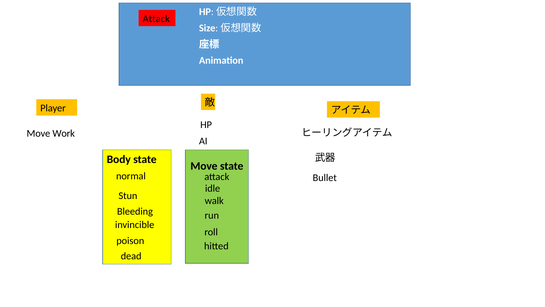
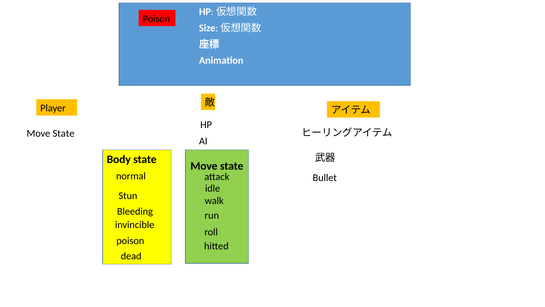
Attack at (156, 19): Attack -> Poison
Work at (64, 133): Work -> State
